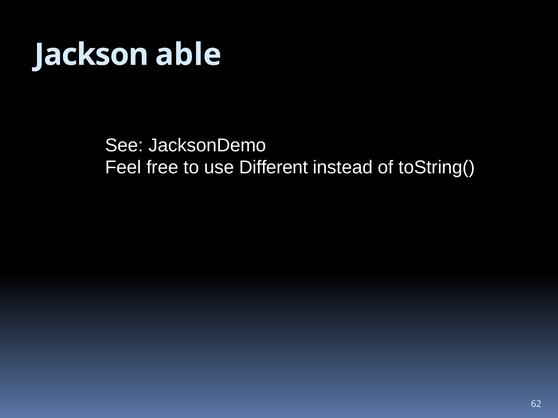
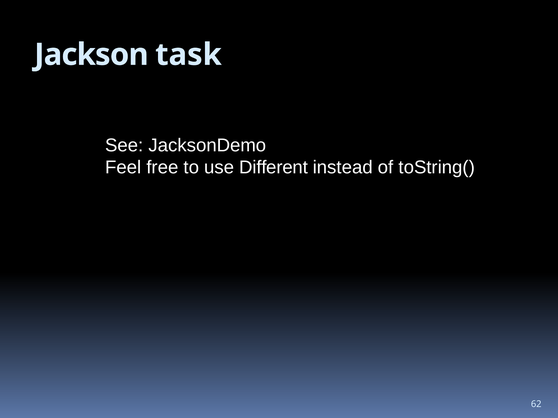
able: able -> task
